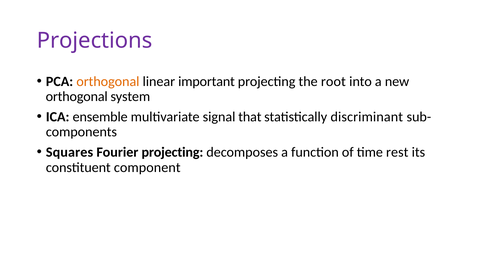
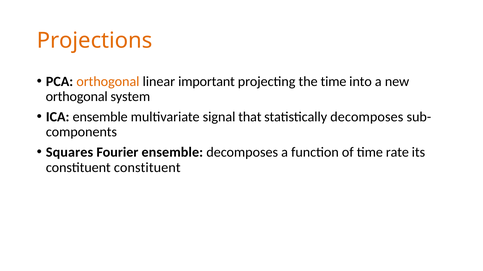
Projections colour: purple -> orange
the root: root -> time
statistically discriminant: discriminant -> decomposes
Fourier projecting: projecting -> ensemble
rest: rest -> rate
constituent component: component -> constituent
